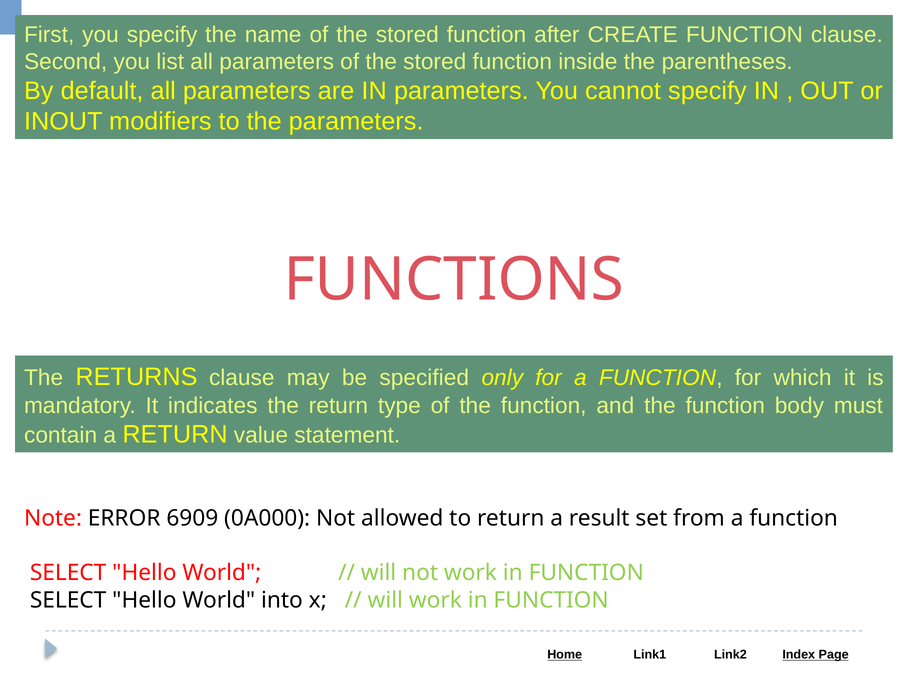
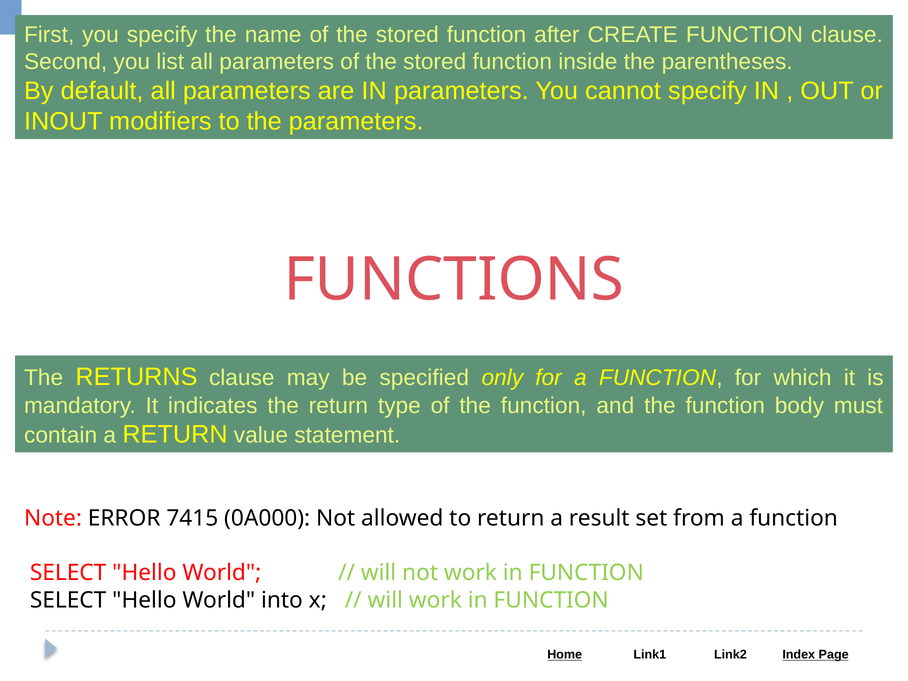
6909: 6909 -> 7415
